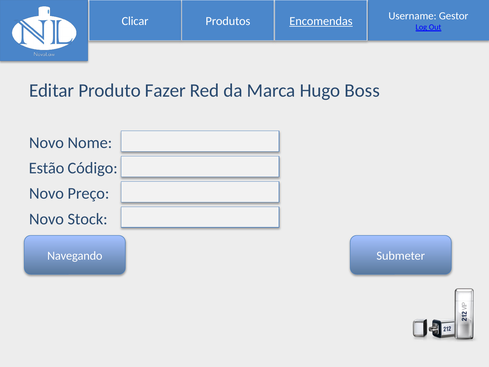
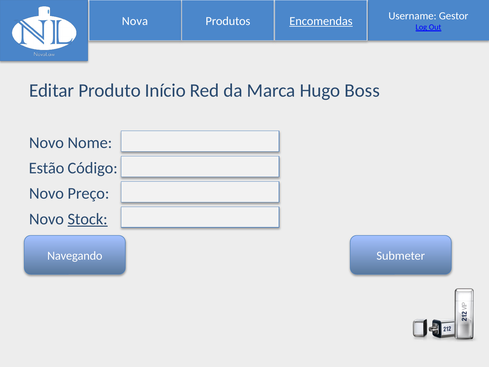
Clicar: Clicar -> Nova
Fazer: Fazer -> Início
Stock underline: none -> present
